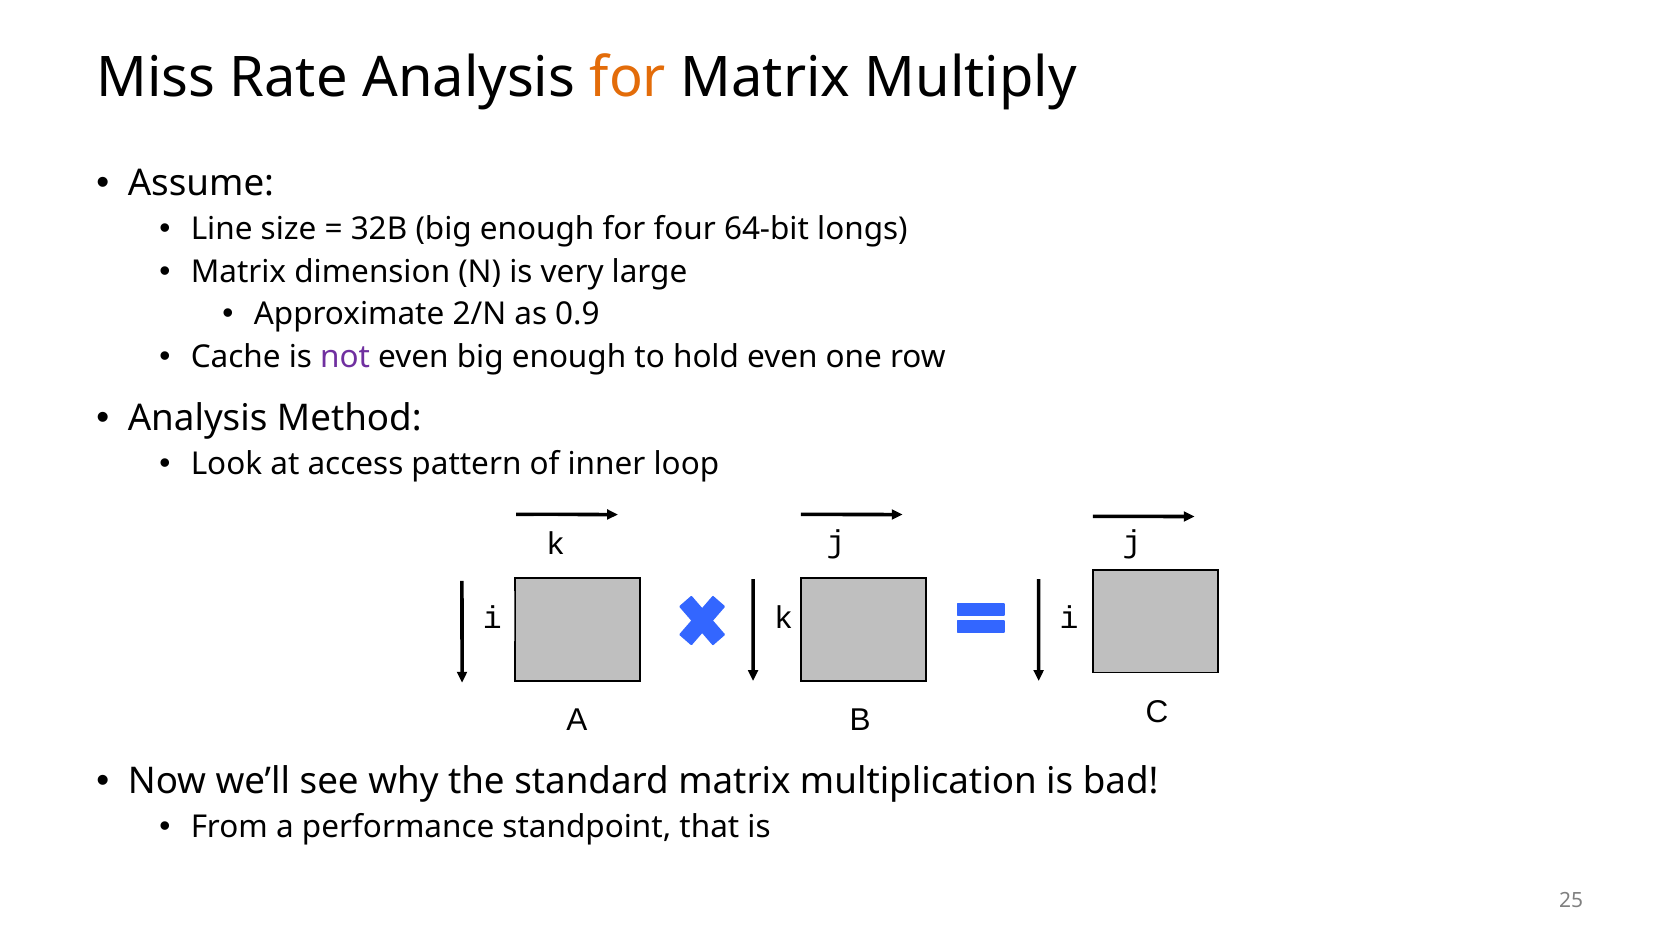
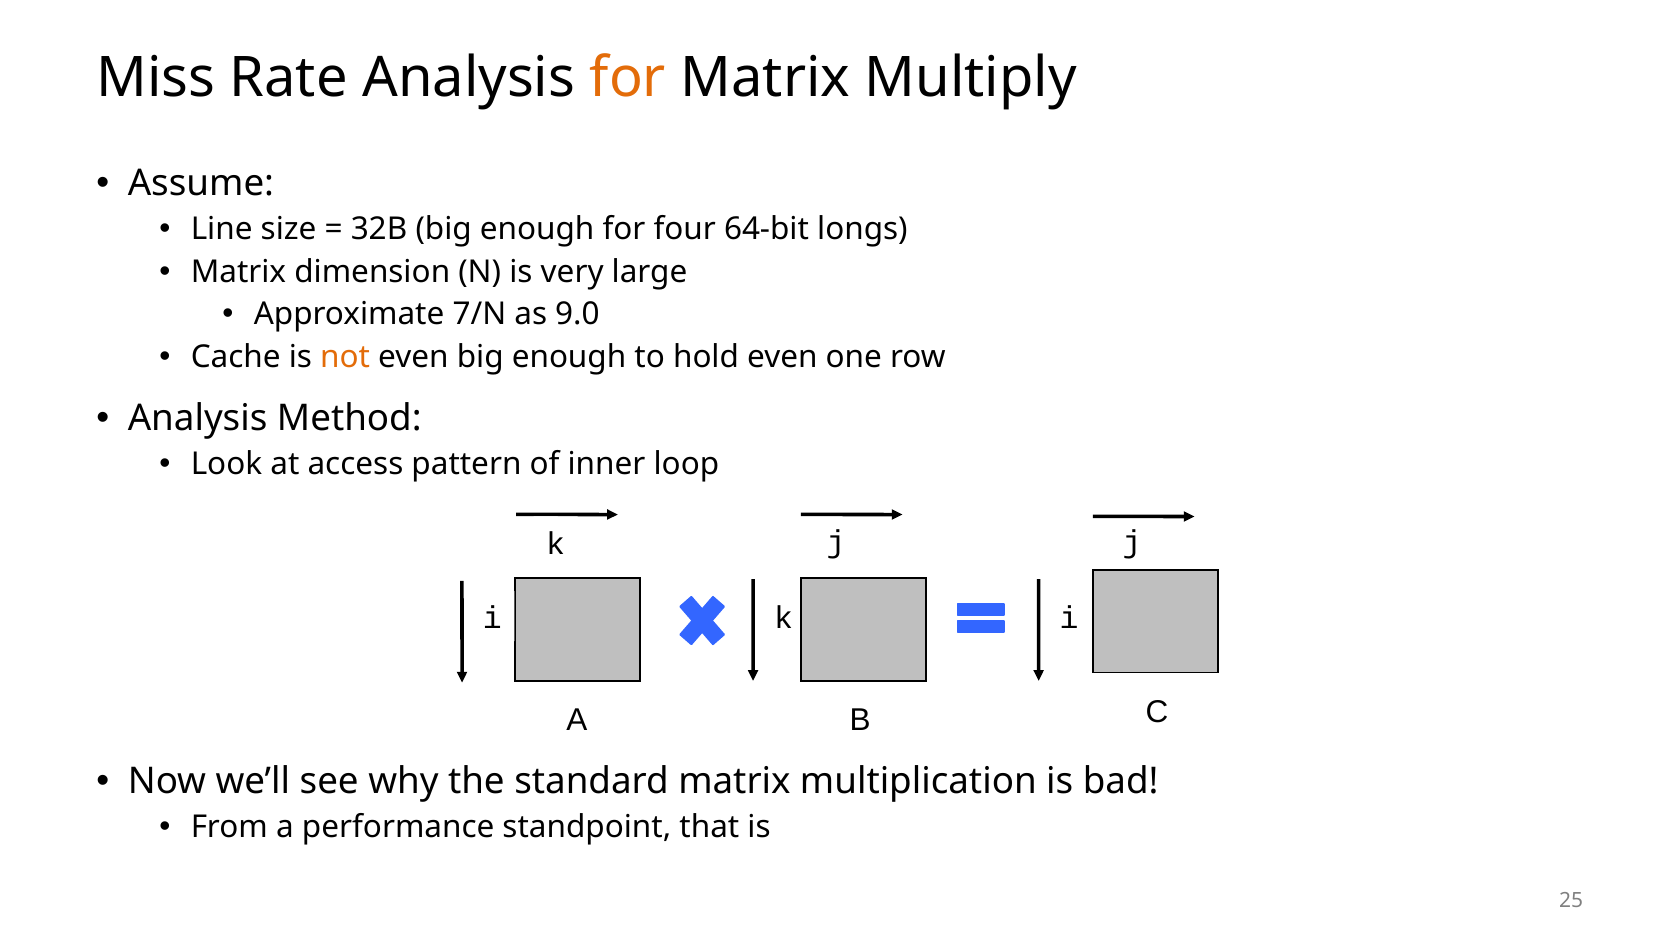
2/N: 2/N -> 7/N
0.9: 0.9 -> 9.0
not colour: purple -> orange
